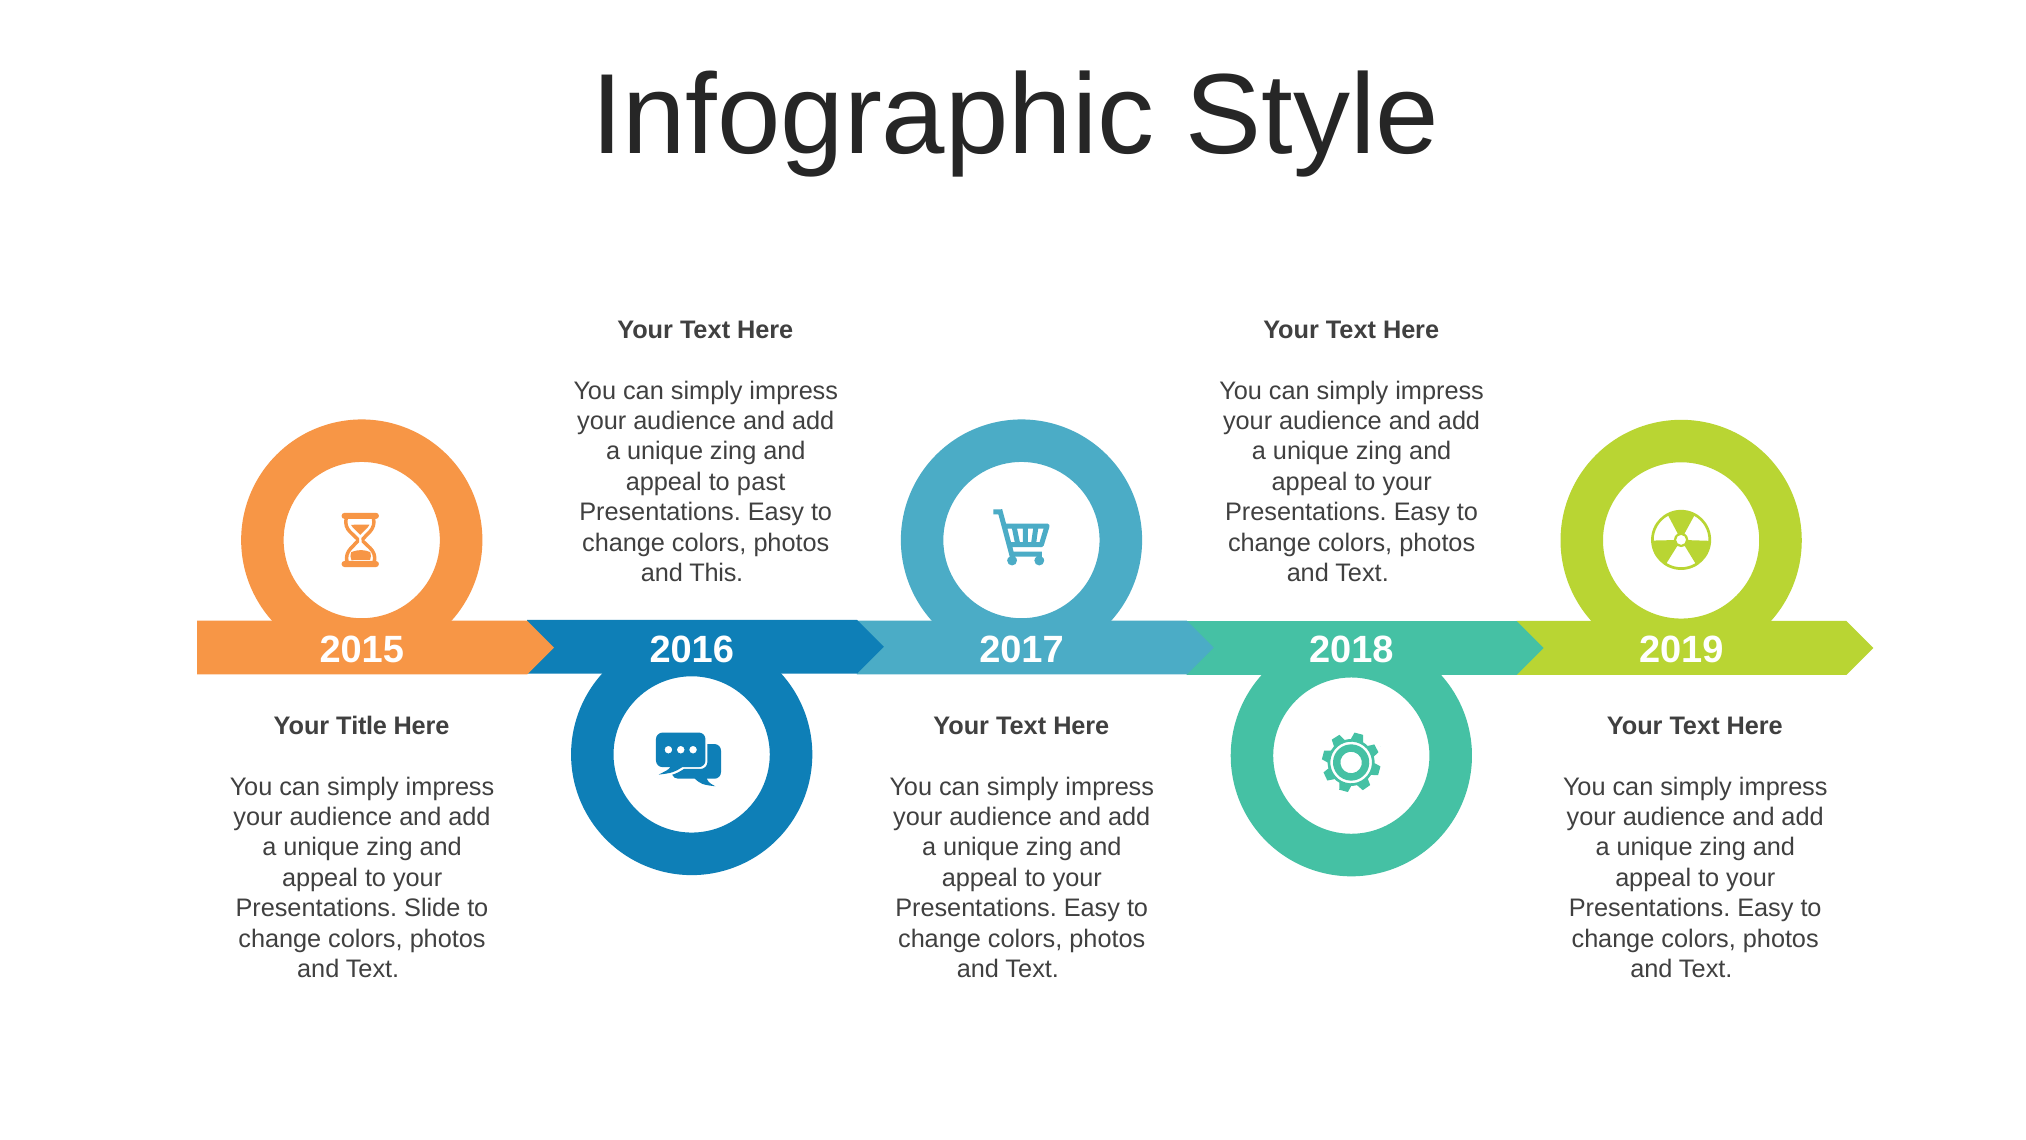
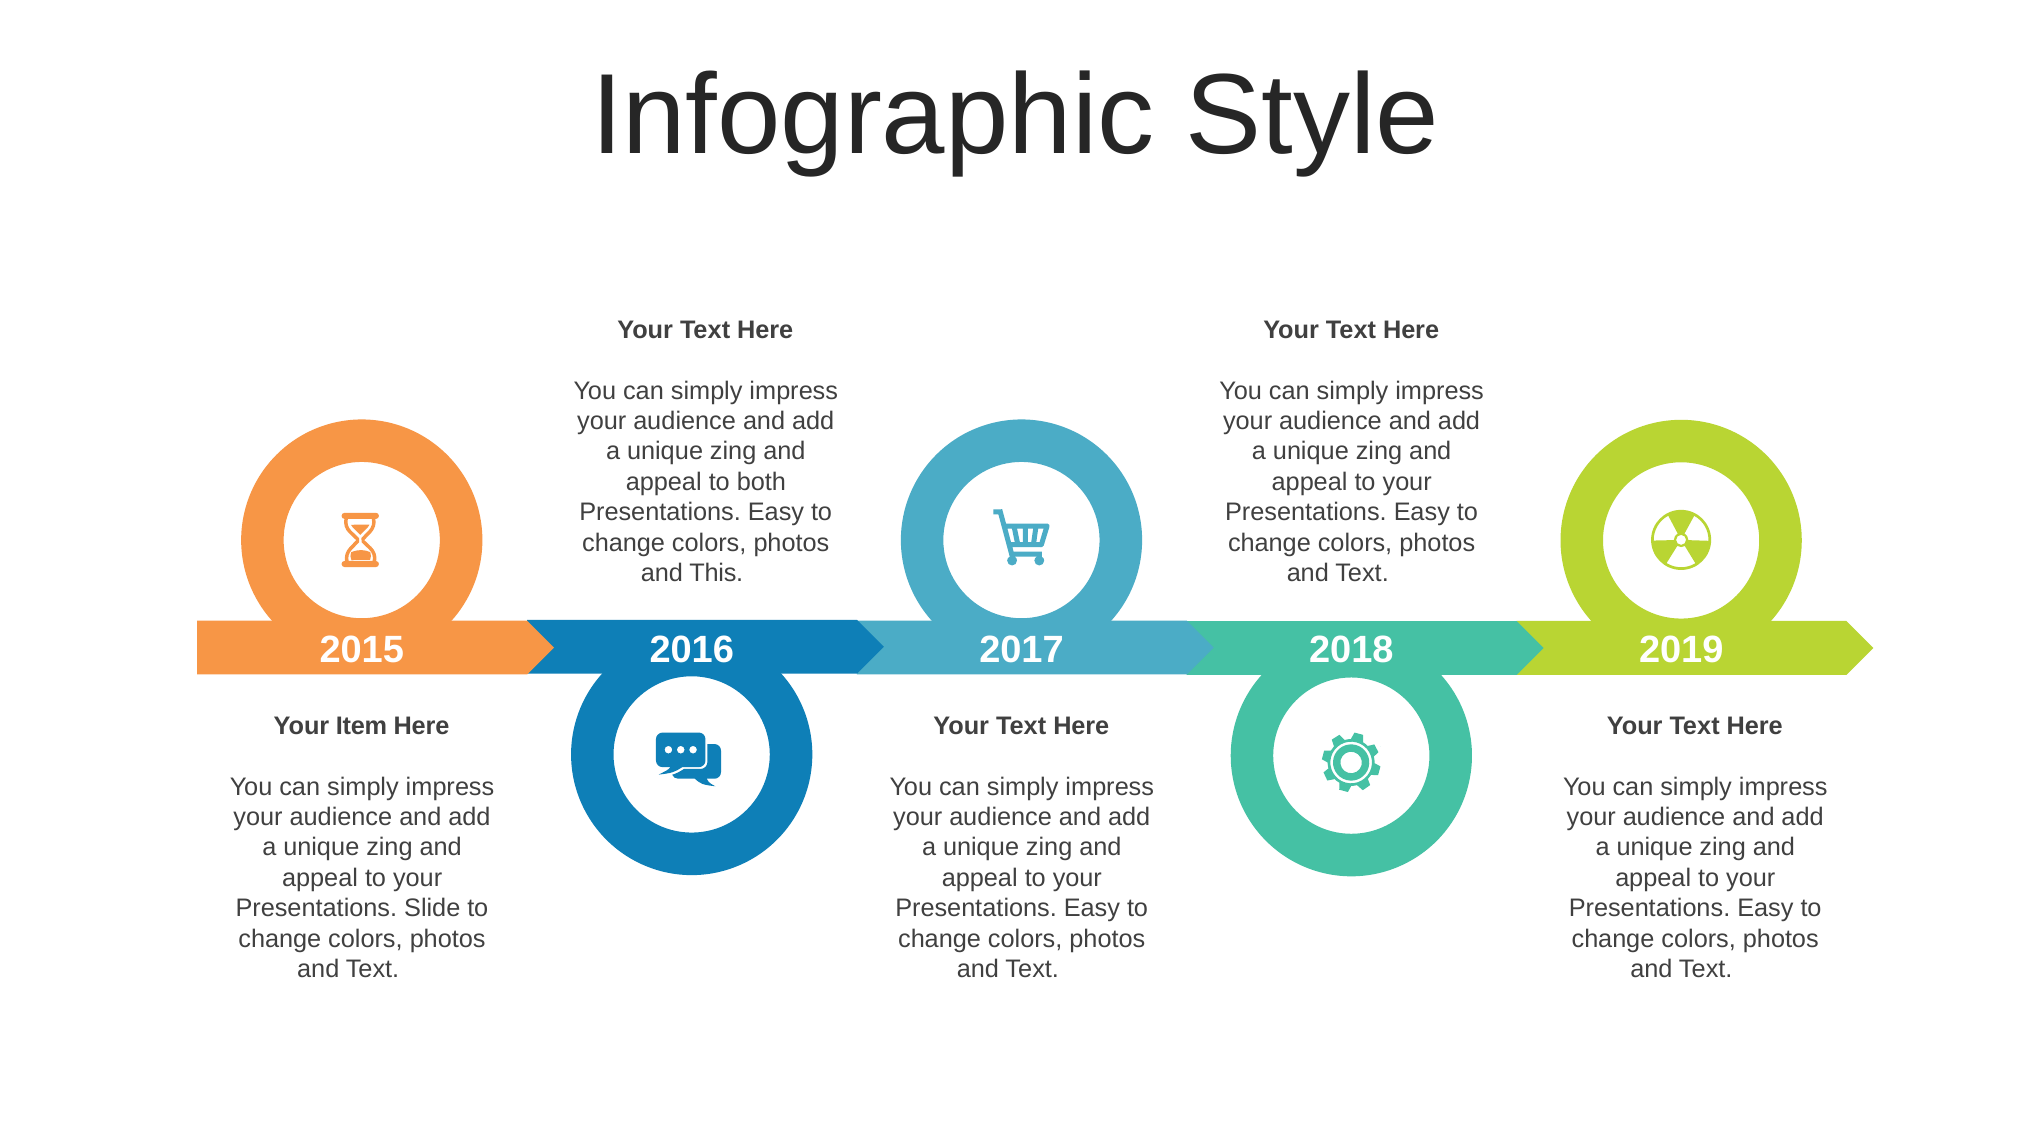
past: past -> both
Title: Title -> Item
